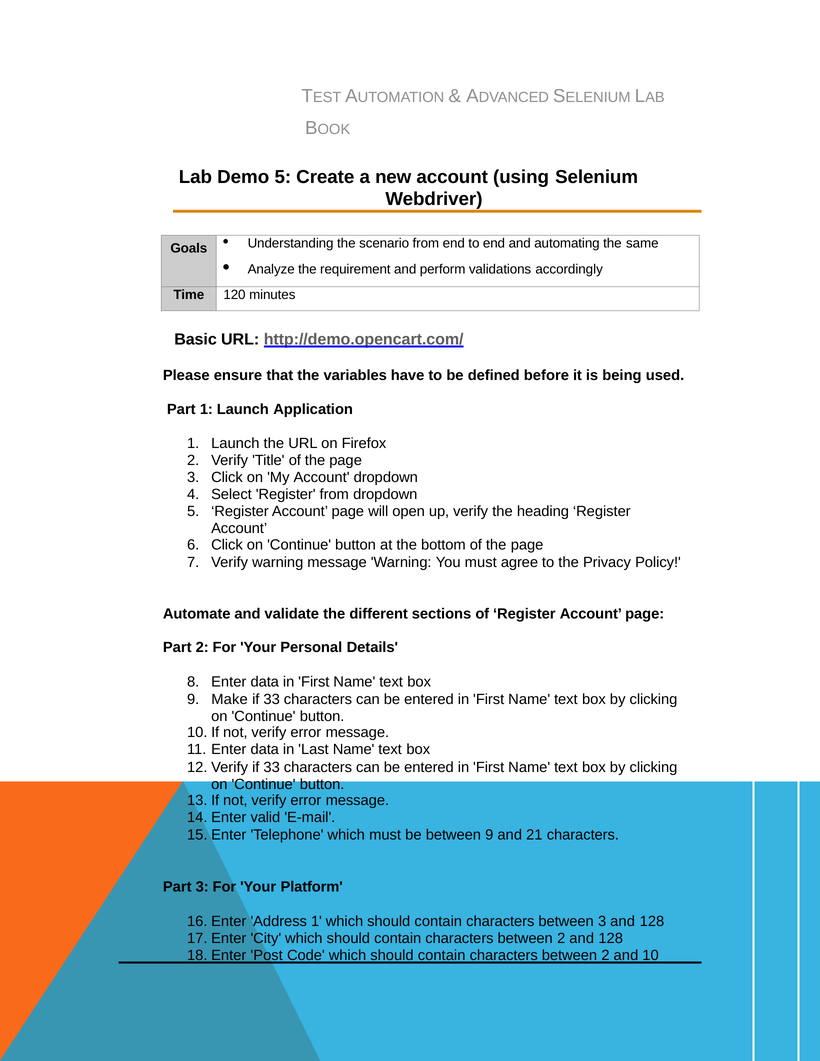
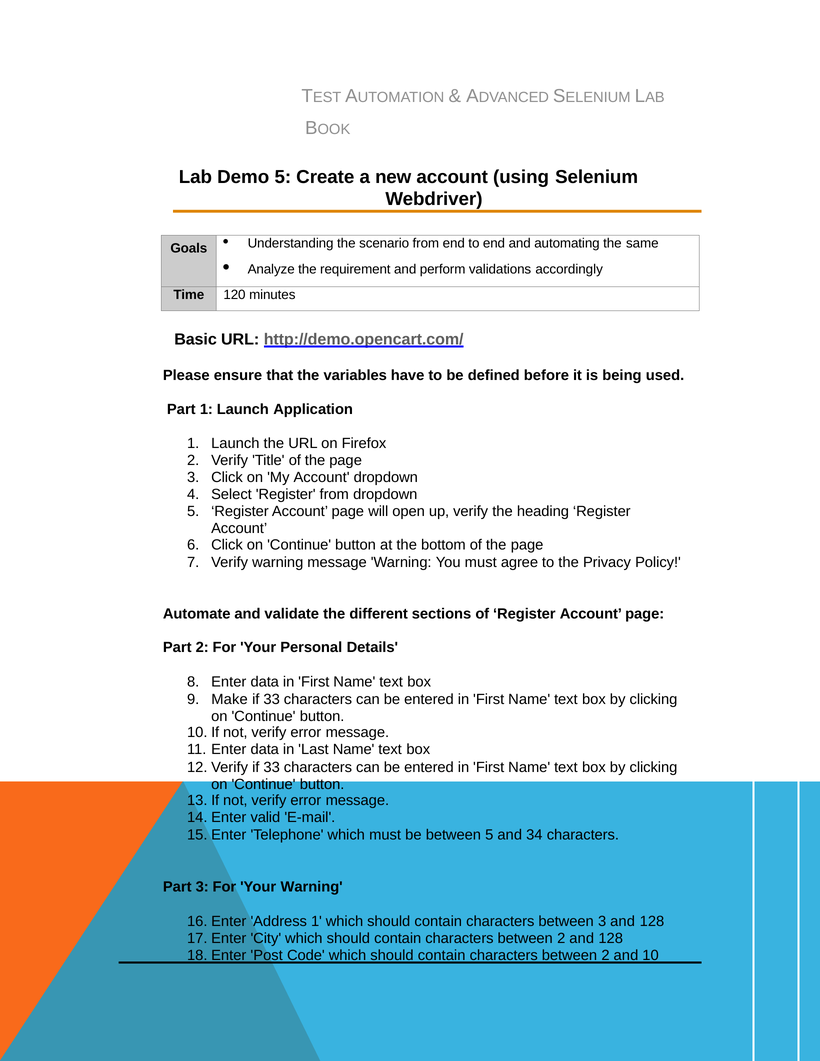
between 9: 9 -> 5
21: 21 -> 34
Your Platform: Platform -> Warning
